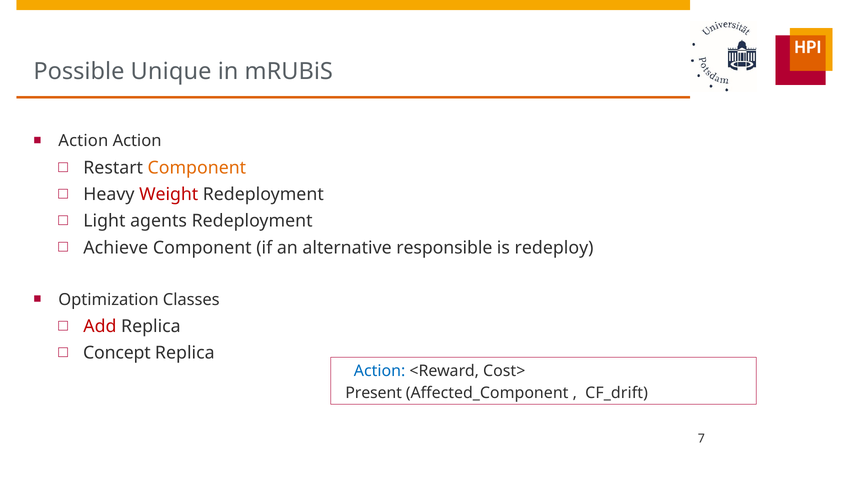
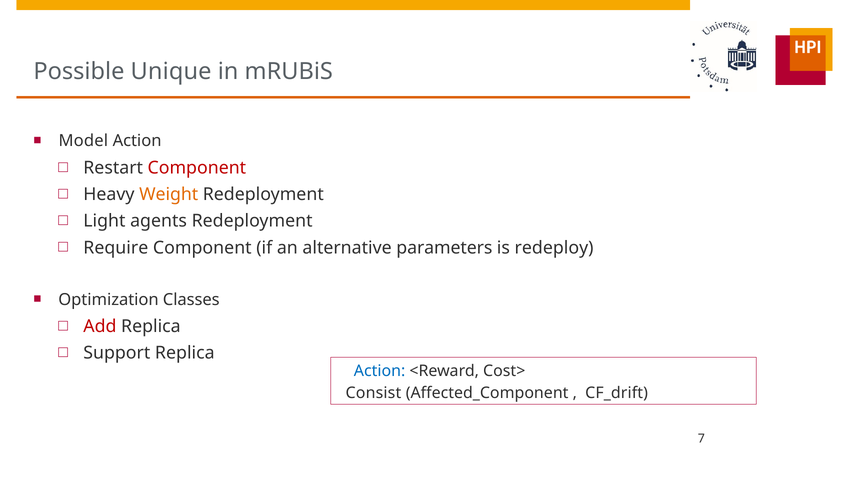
Action at (83, 141): Action -> Model
Component at (197, 168) colour: orange -> red
Weight colour: red -> orange
Achieve: Achieve -> Require
responsible: responsible -> parameters
Concept: Concept -> Support
Present: Present -> Consist
